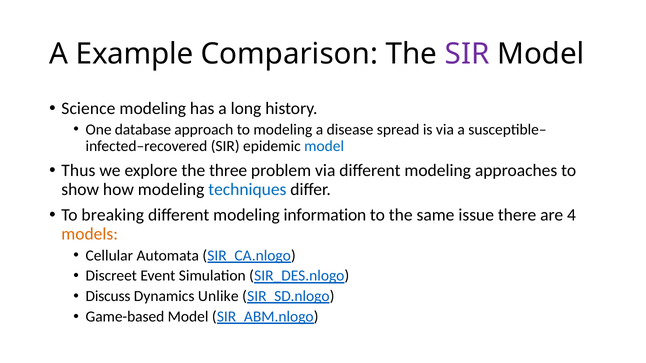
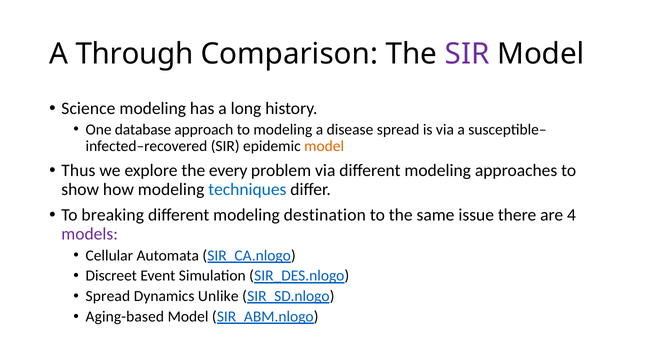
Example: Example -> Through
model at (324, 146) colour: blue -> orange
three: three -> every
information: information -> destination
models colour: orange -> purple
Discuss at (108, 297): Discuss -> Spread
Game-based: Game-based -> Aging-based
